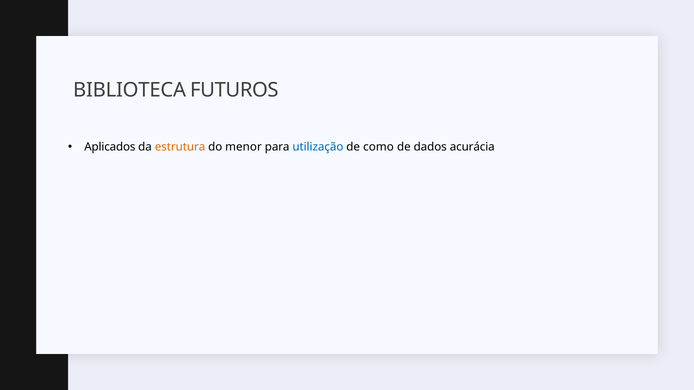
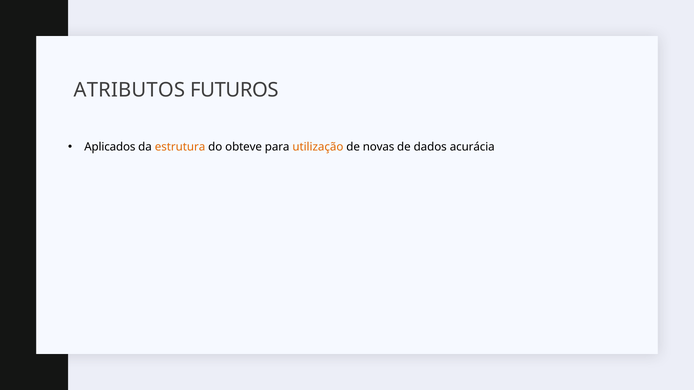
BIBLIOTECA: BIBLIOTECA -> ATRIBUTOS
menor: menor -> obteve
utilização colour: blue -> orange
como: como -> novas
